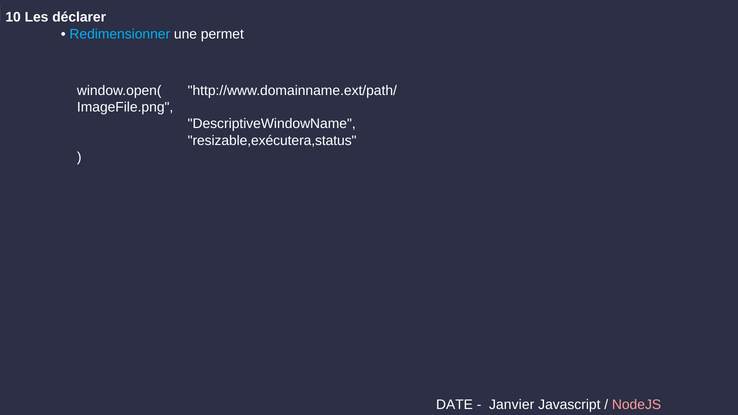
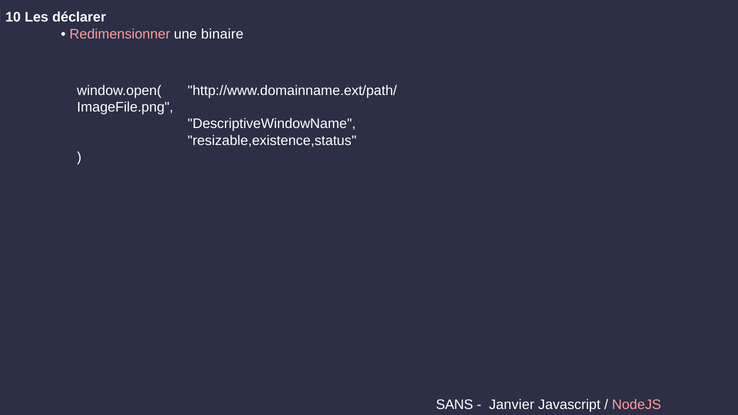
Redimensionner colour: light blue -> pink
permet: permet -> binaire
resizable,exécutera,status: resizable,exécutera,status -> resizable,existence,status
DATE: DATE -> SANS
